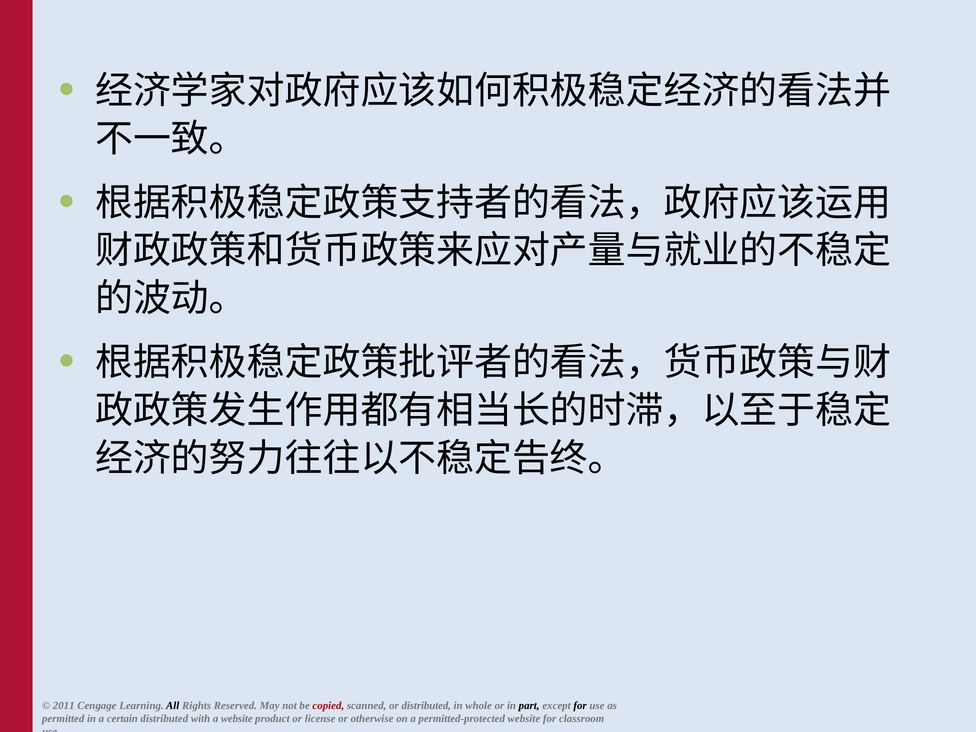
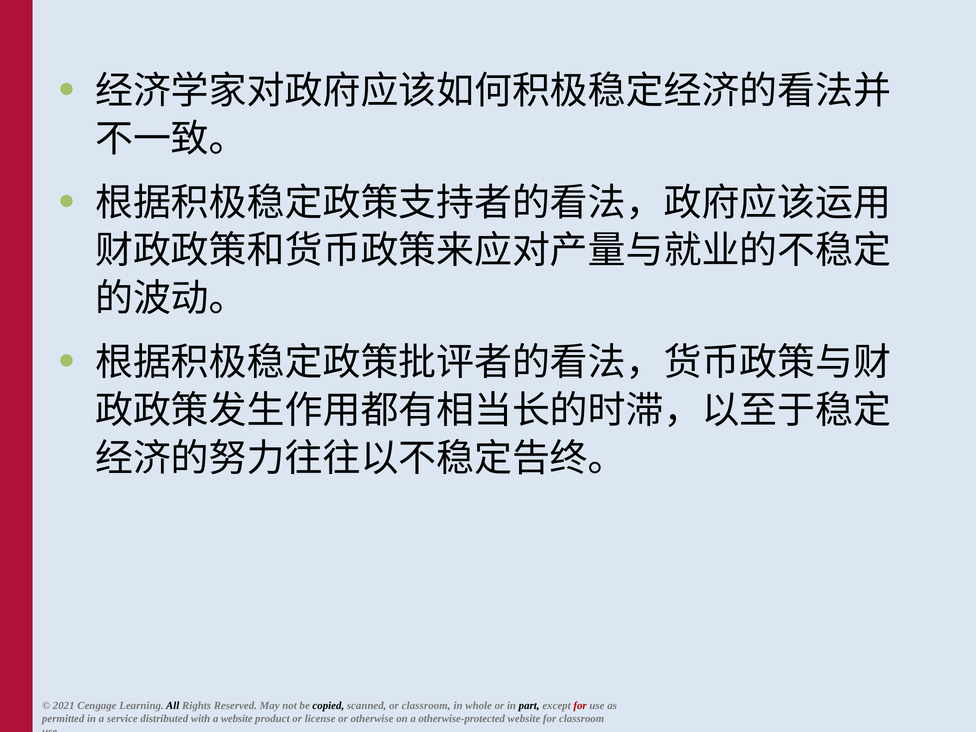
2011: 2011 -> 2021
copied colour: red -> black
or distributed: distributed -> classroom
for at (580, 706) colour: black -> red
certain: certain -> service
permitted-protected: permitted-protected -> otherwise-protected
